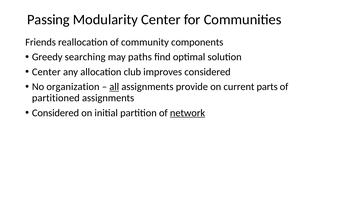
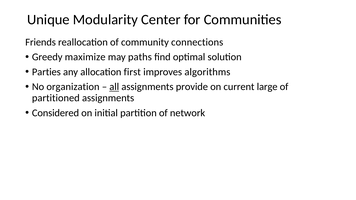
Passing: Passing -> Unique
components: components -> connections
searching: searching -> maximize
Center at (46, 72): Center -> Parties
club: club -> first
improves considered: considered -> algorithms
parts: parts -> large
network underline: present -> none
